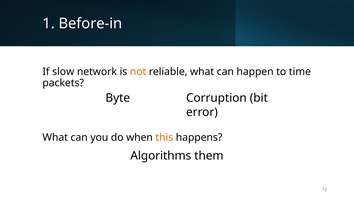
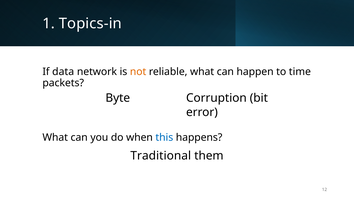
Before-in: Before-in -> Topics-in
slow: slow -> data
this colour: orange -> blue
Algorithms: Algorithms -> Traditional
